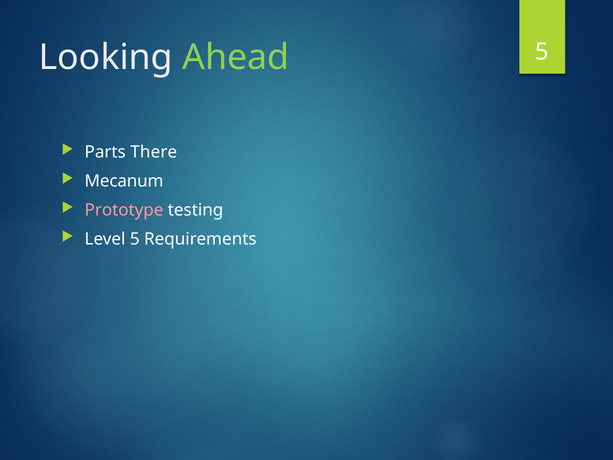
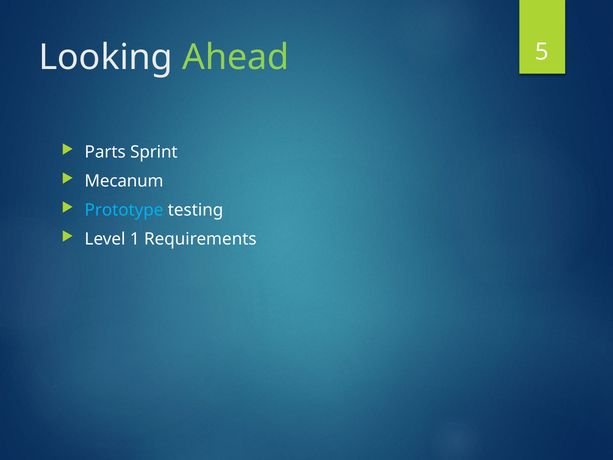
There: There -> Sprint
Prototype colour: pink -> light blue
Level 5: 5 -> 1
